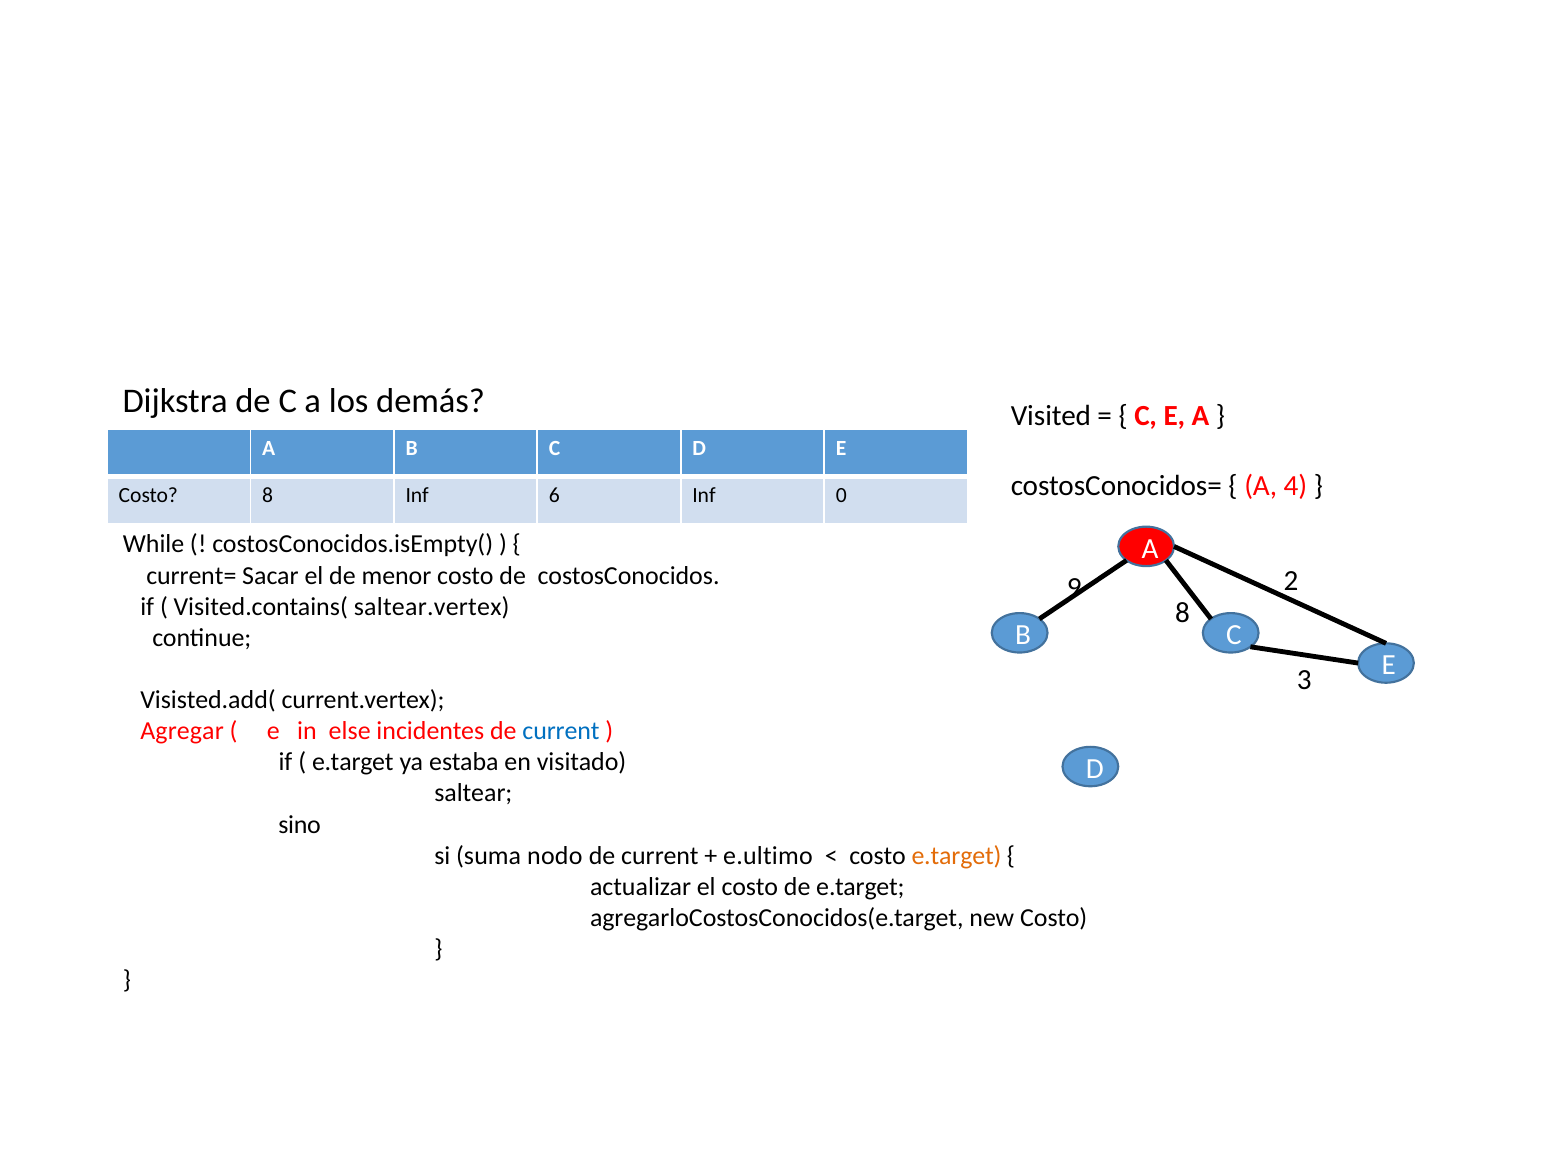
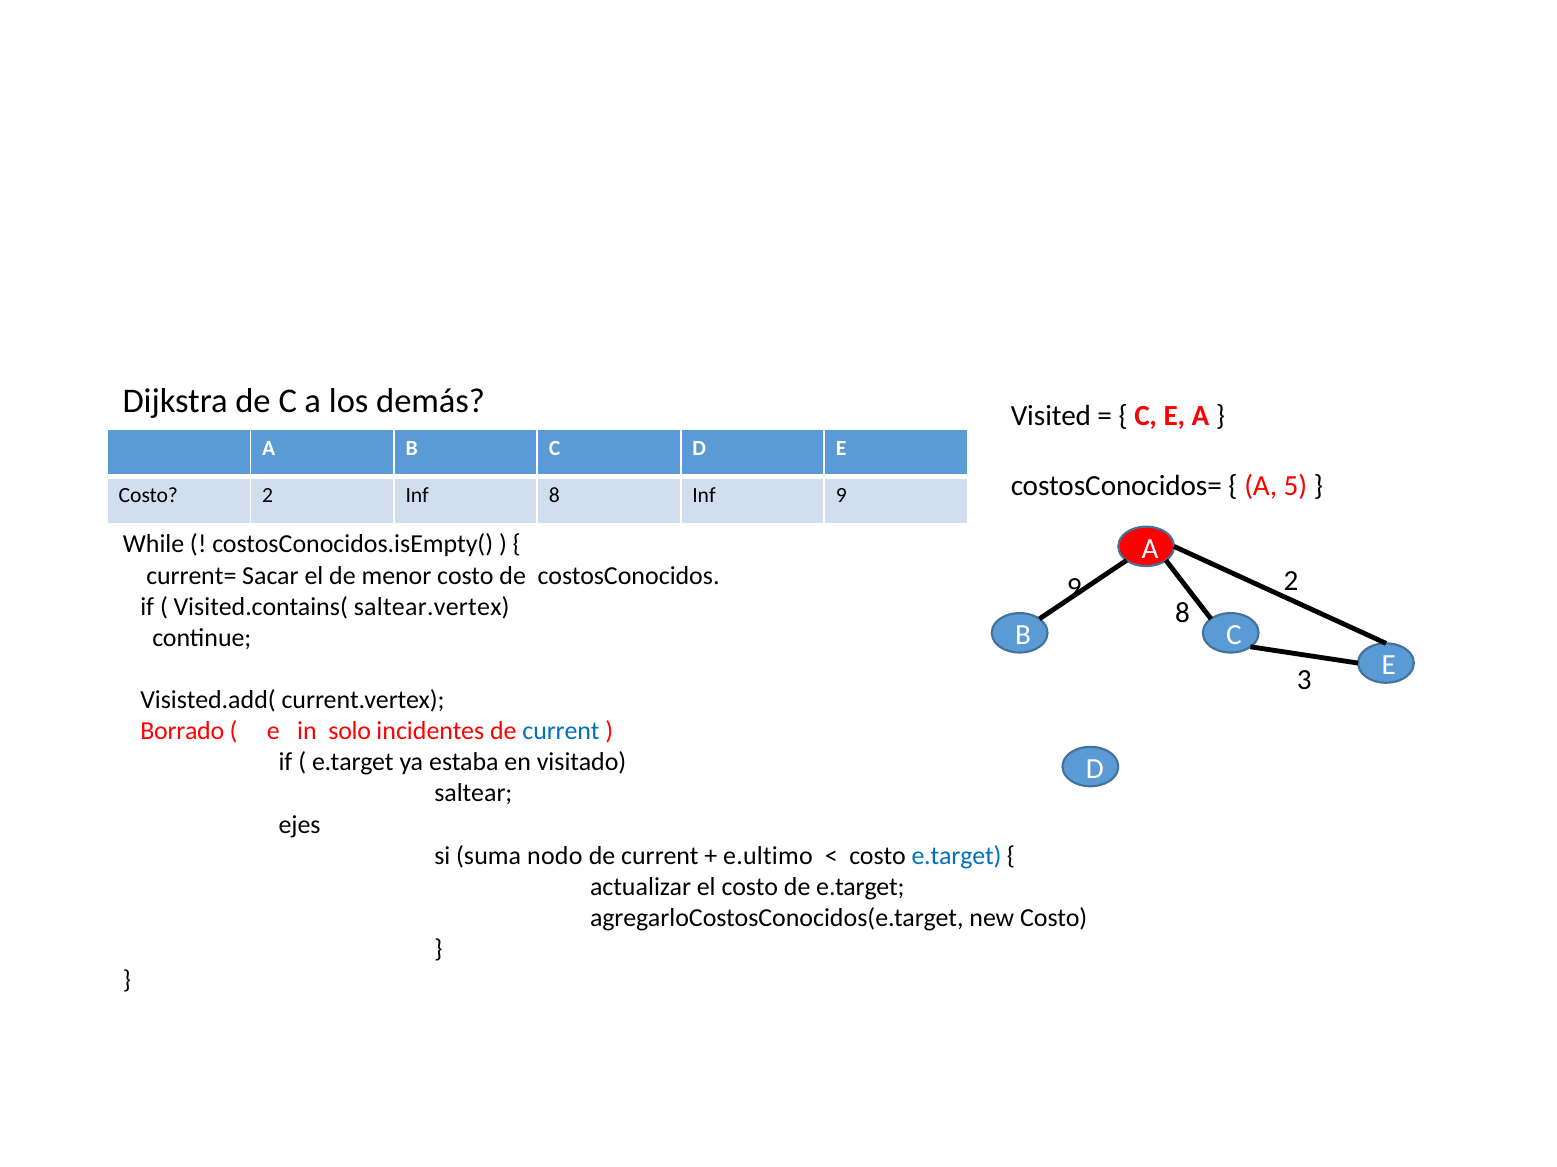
4: 4 -> 5
Costo 8: 8 -> 2
Inf 6: 6 -> 8
Inf 0: 0 -> 9
Agregar: Agregar -> Borrado
else: else -> solo
sino: sino -> ejes
e.target at (956, 856) colour: orange -> blue
